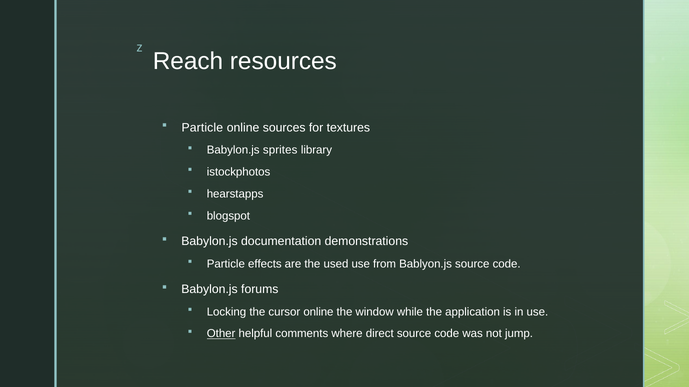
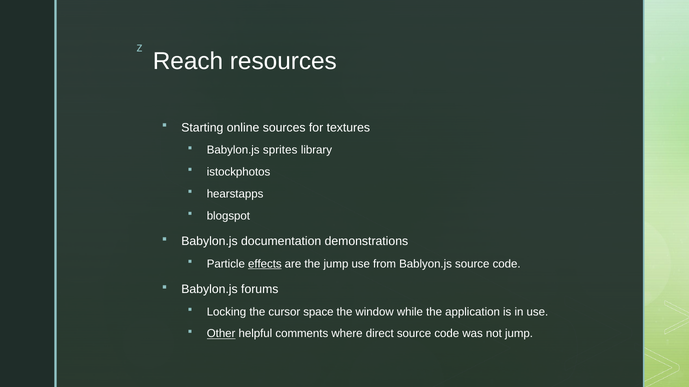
Particle at (202, 128): Particle -> Starting
effects underline: none -> present
the used: used -> jump
cursor online: online -> space
